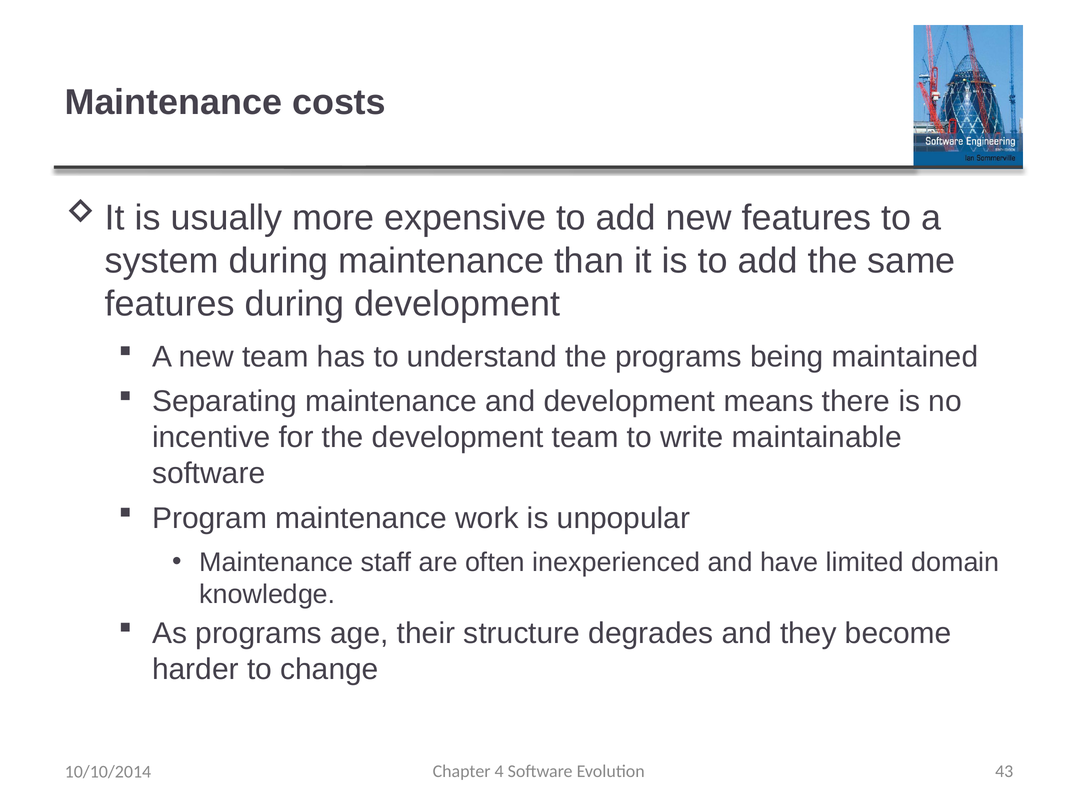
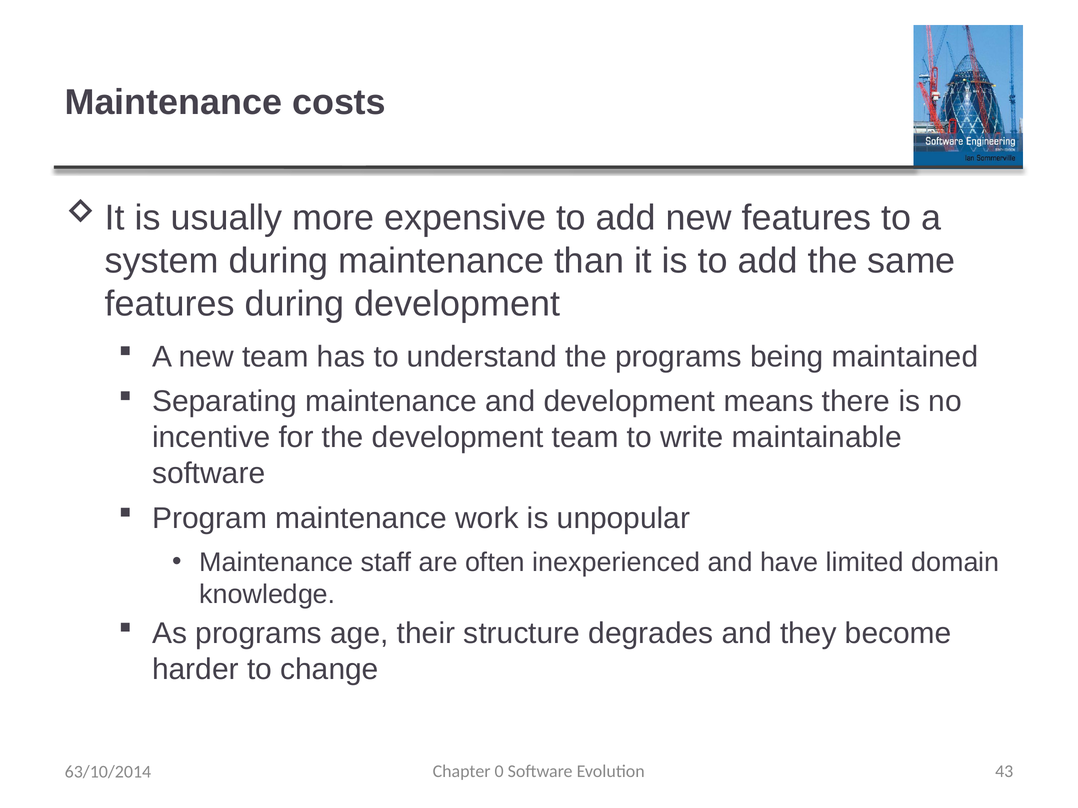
4: 4 -> 0
10/10/2014: 10/10/2014 -> 63/10/2014
